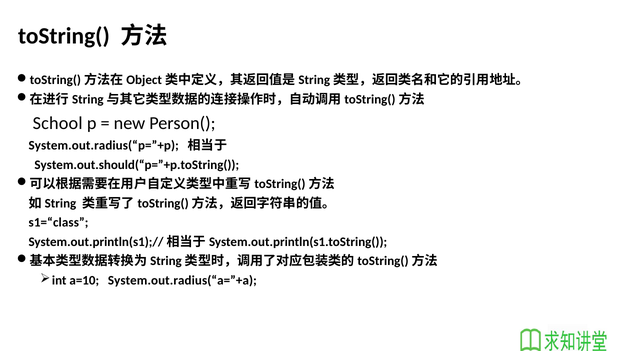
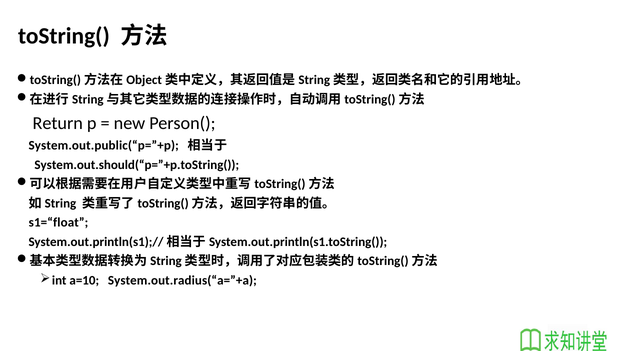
School: School -> Return
System.out.radius(“p=”+p: System.out.radius(“p=”+p -> System.out.public(“p=”+p
s1=“class: s1=“class -> s1=“float
